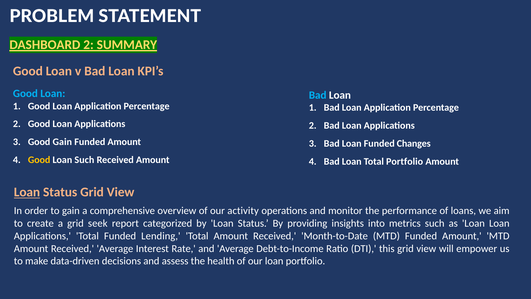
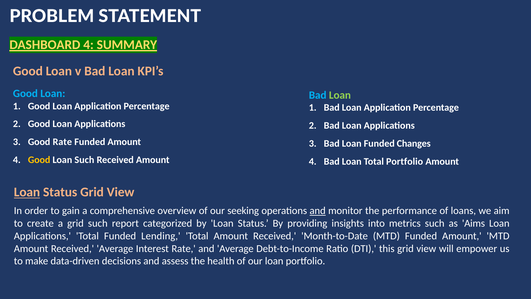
DASHBOARD 2: 2 -> 4
Loan at (340, 95) colour: white -> light green
Good Gain: Gain -> Rate
activity: activity -> seeking
and at (318, 210) underline: none -> present
grid seek: seek -> such
as Loan: Loan -> Aims
